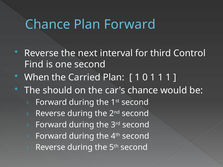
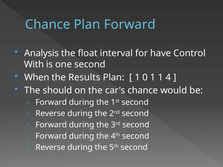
Reverse at (42, 53): Reverse -> Analysis
next: next -> float
third: third -> have
Find: Find -> With
Carried: Carried -> Results
1 1 1: 1 -> 4
